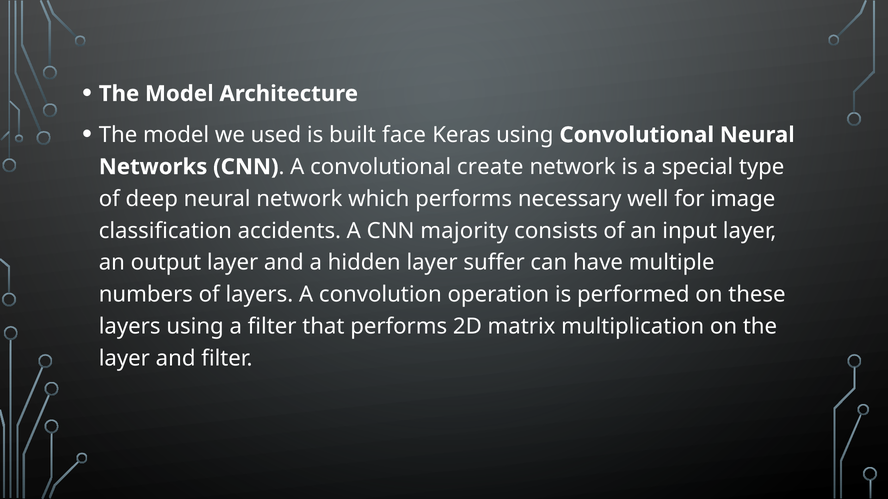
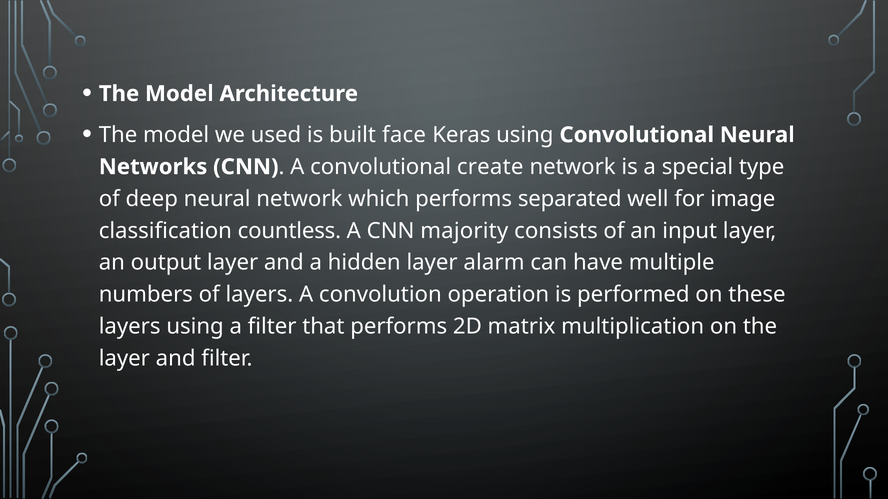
necessary: necessary -> separated
accidents: accidents -> countless
suffer: suffer -> alarm
